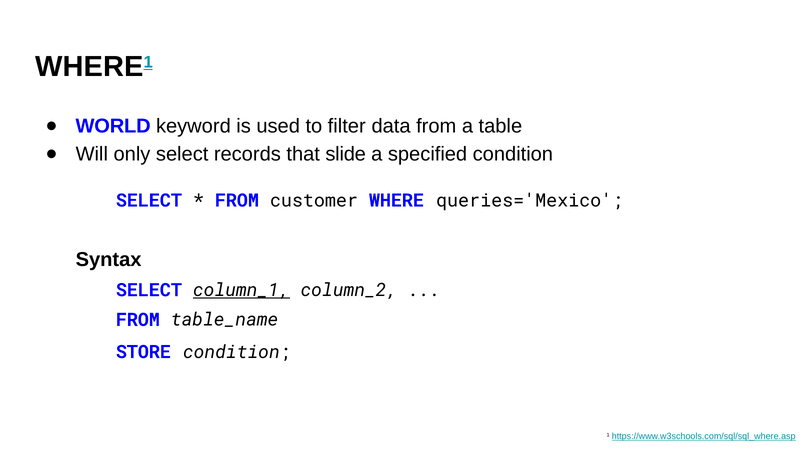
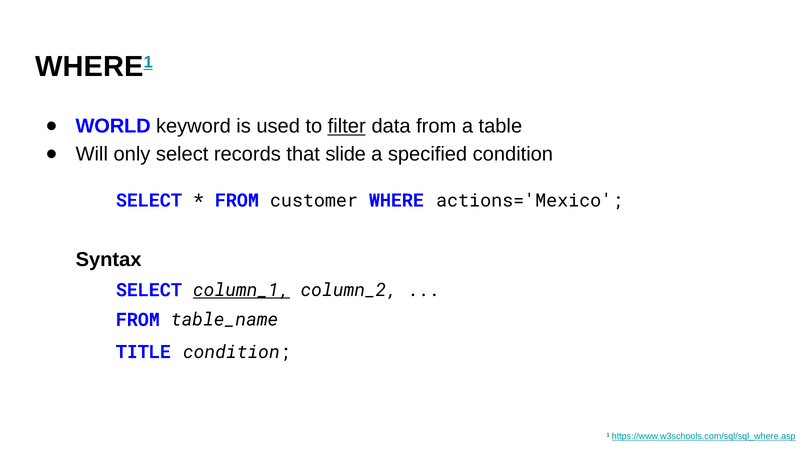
filter underline: none -> present
queries='Mexico: queries='Mexico -> actions='Mexico
STORE: STORE -> TITLE
